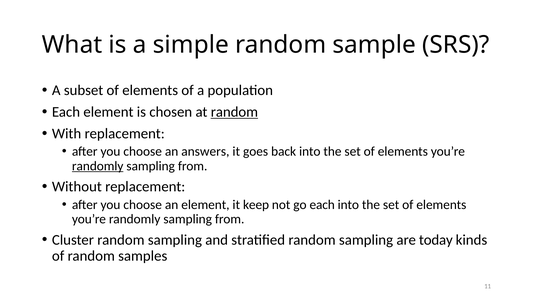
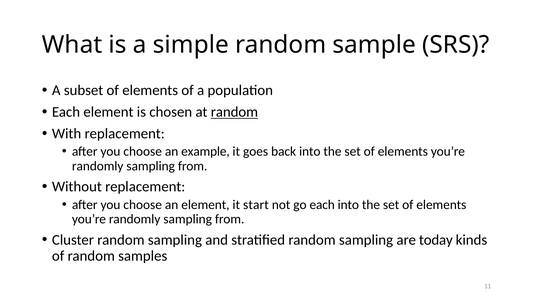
answers: answers -> example
randomly at (98, 166) underline: present -> none
keep: keep -> start
